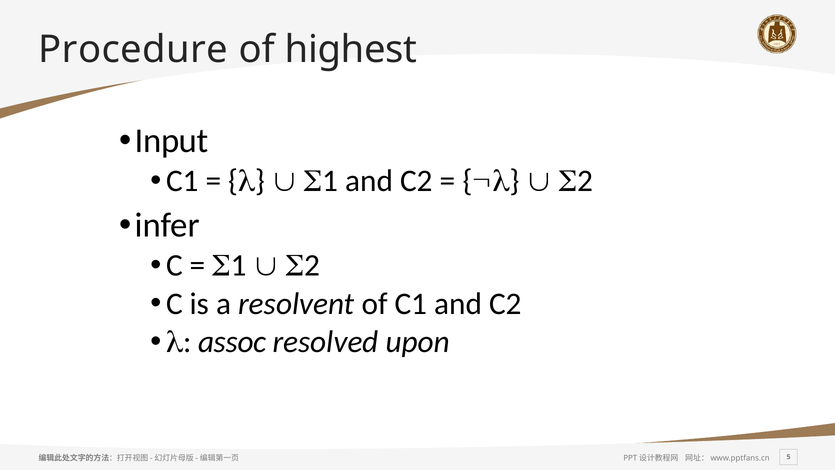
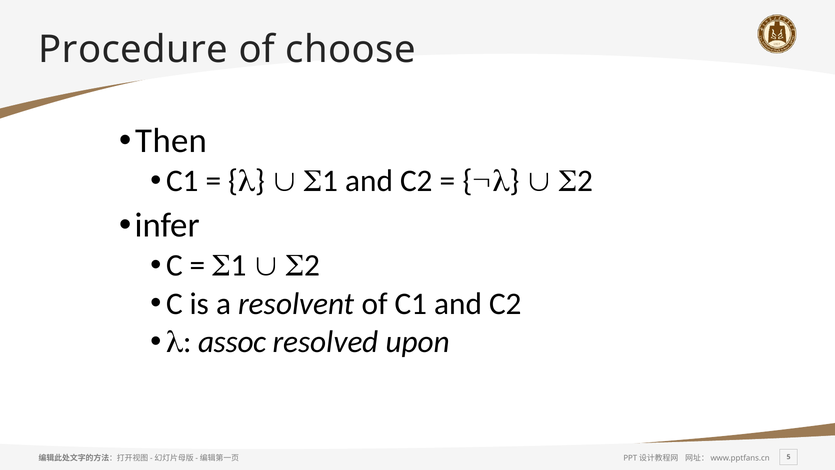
highest: highest -> choose
Input: Input -> Then
